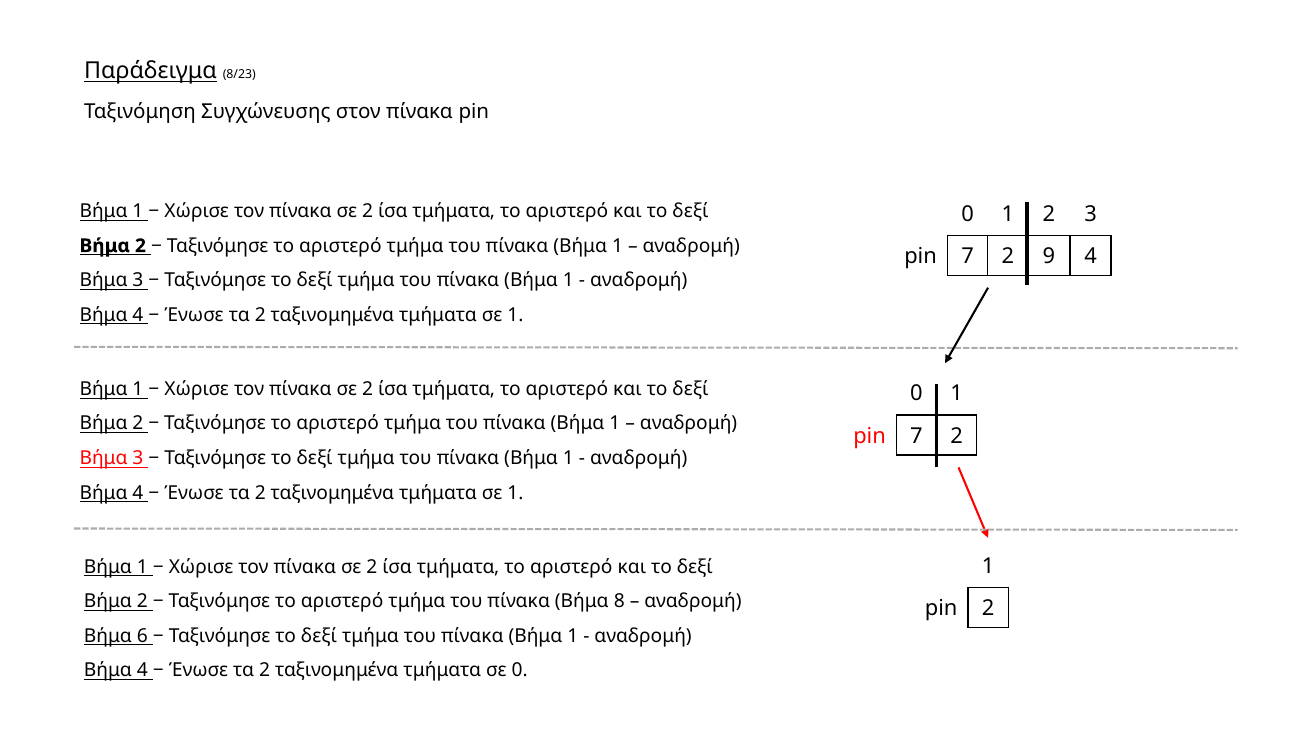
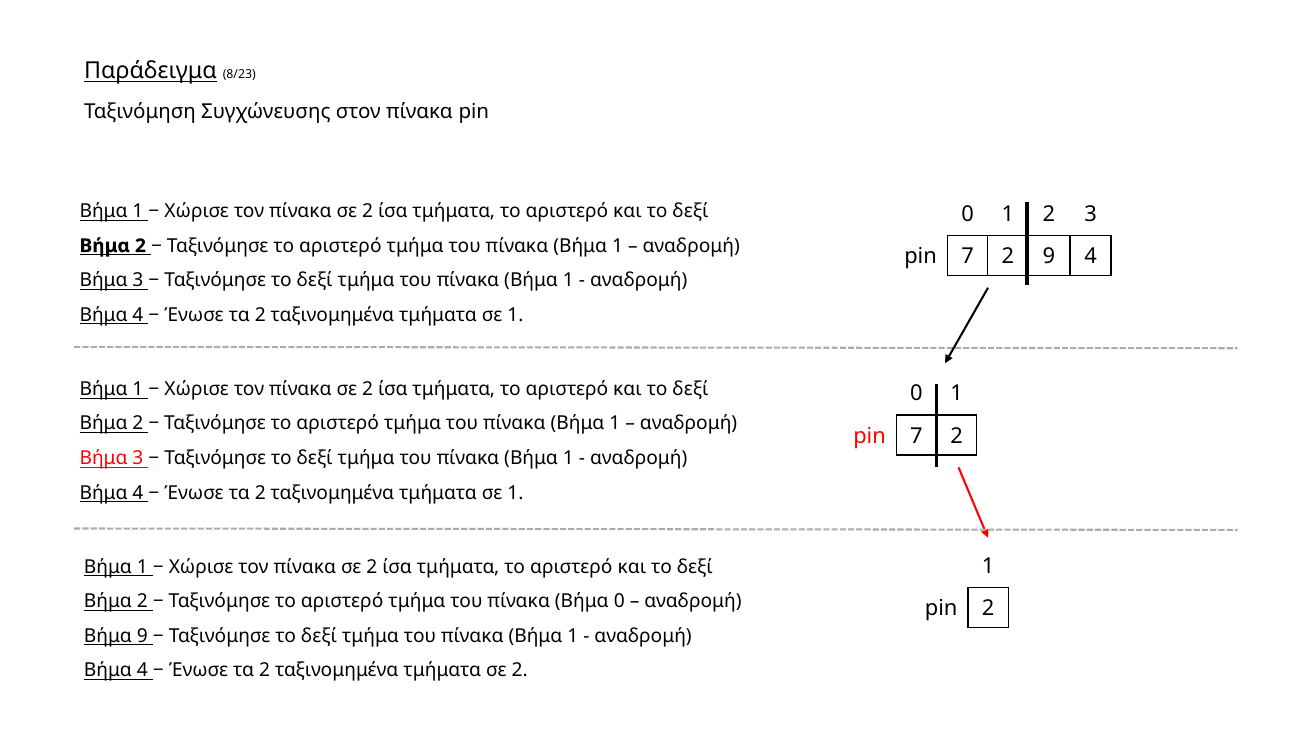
Βήμα 8: 8 -> 0
Βήμα 6: 6 -> 9
τμήματα σε 0: 0 -> 2
